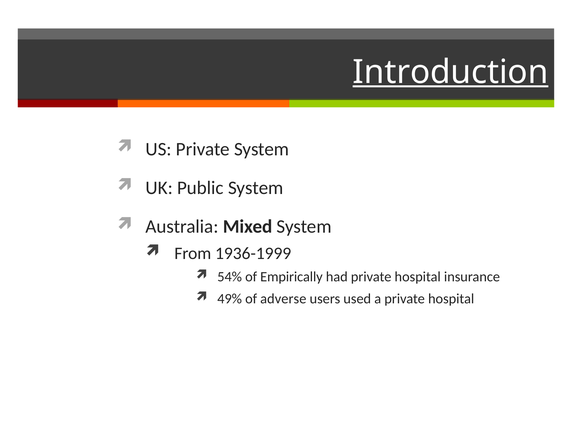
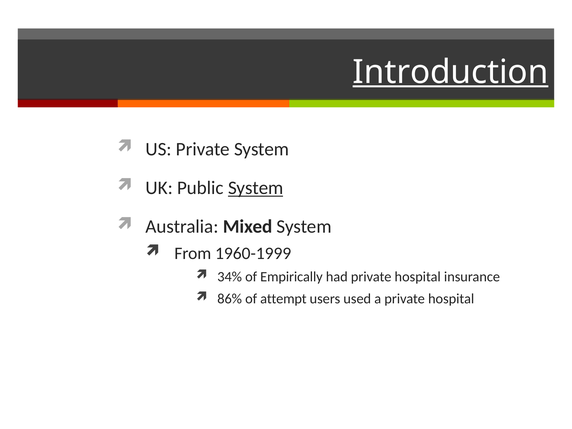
System at (256, 188) underline: none -> present
1936-1999: 1936-1999 -> 1960-1999
54%: 54% -> 34%
49%: 49% -> 86%
adverse: adverse -> attempt
